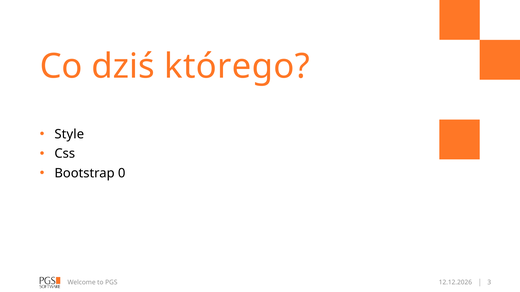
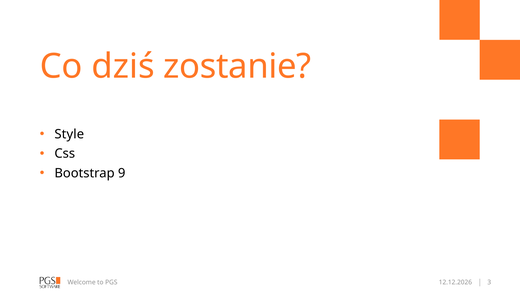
którego: którego -> zostanie
0: 0 -> 9
